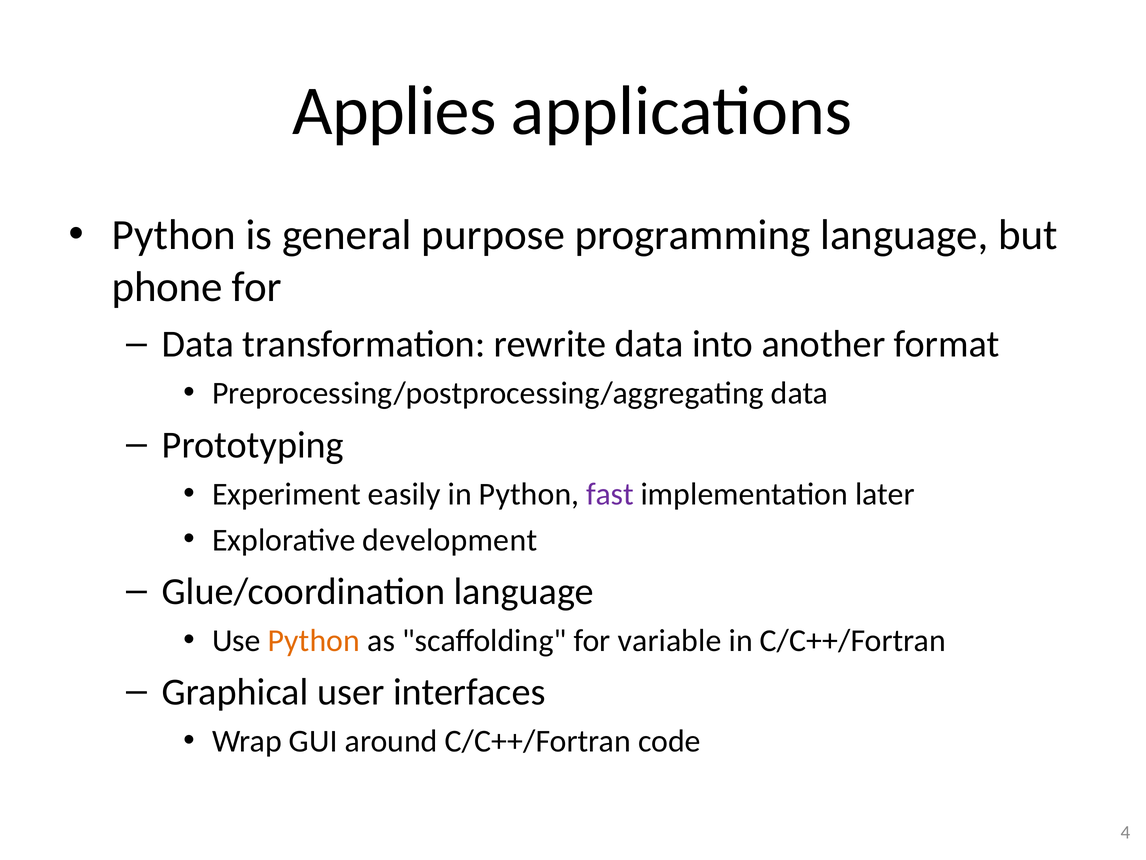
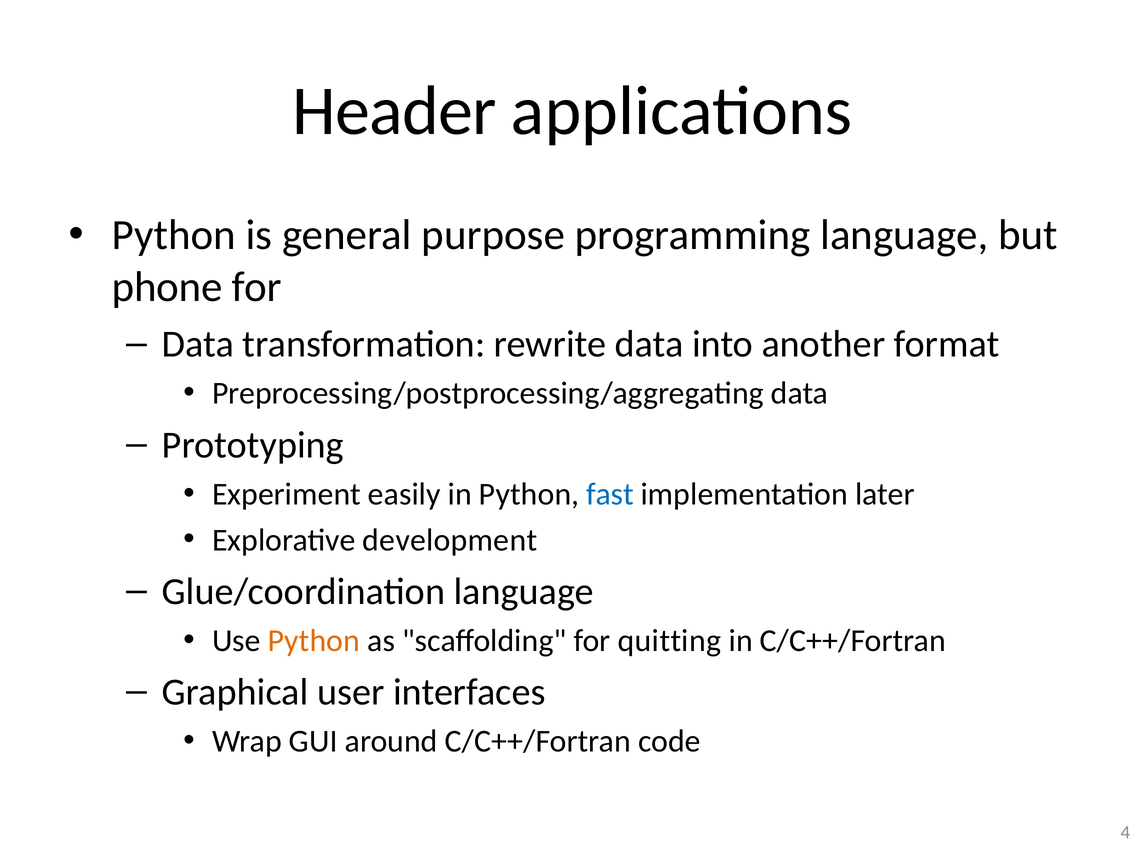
Applies: Applies -> Header
fast colour: purple -> blue
variable: variable -> quitting
